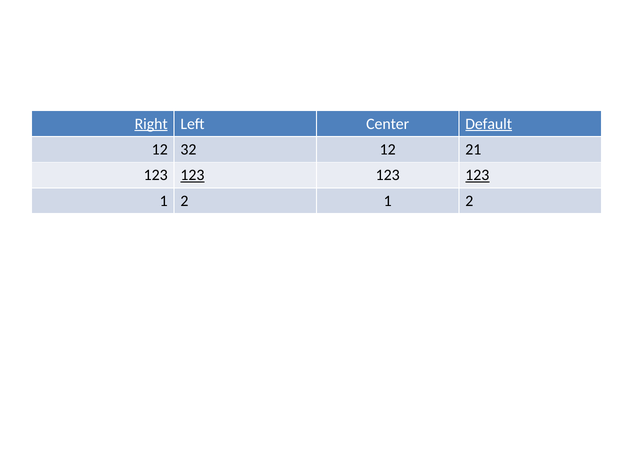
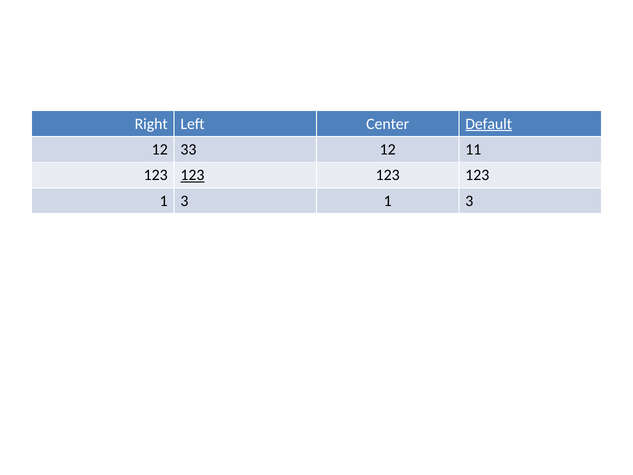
Right underline: present -> none
32: 32 -> 33
21: 21 -> 11
123 at (477, 175) underline: present -> none
2 at (184, 201): 2 -> 3
2 at (469, 201): 2 -> 3
